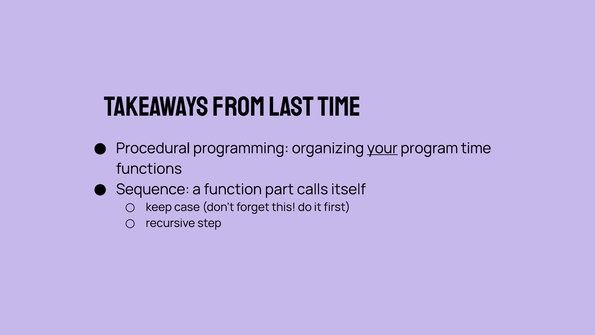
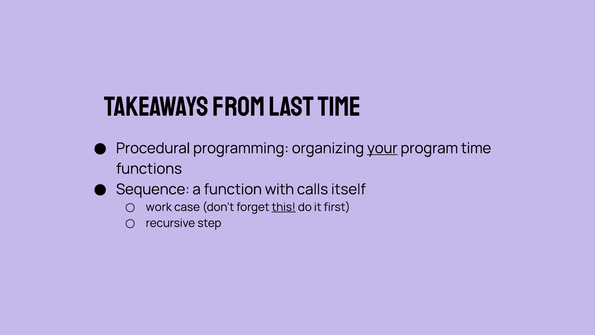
part: part -> with
keep: keep -> work
this underline: none -> present
